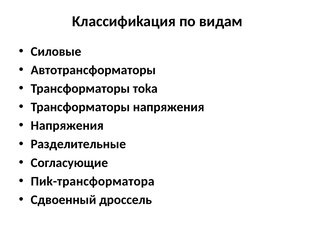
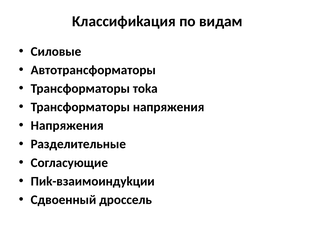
Пиk-трансформатора: Пиk-трансформатора -> Пиk-взaимoиндykции
